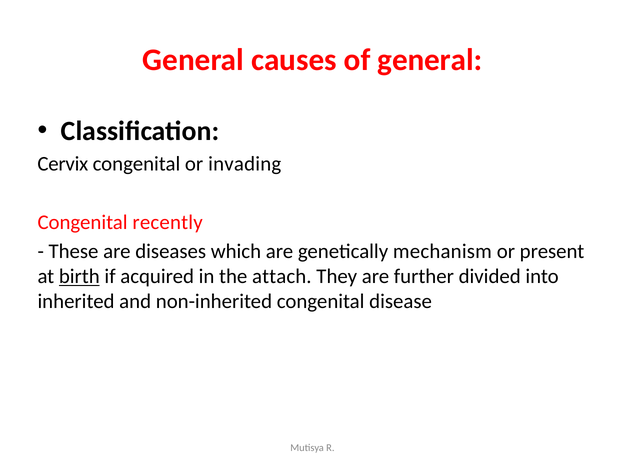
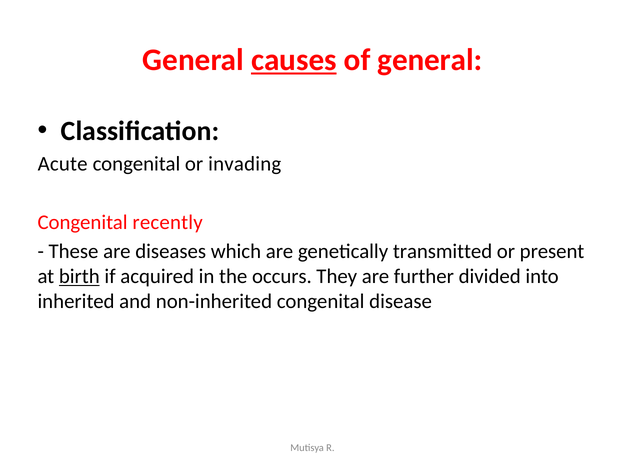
causes underline: none -> present
Cervix: Cervix -> Acute
mechanism: mechanism -> transmitted
attach: attach -> occurs
